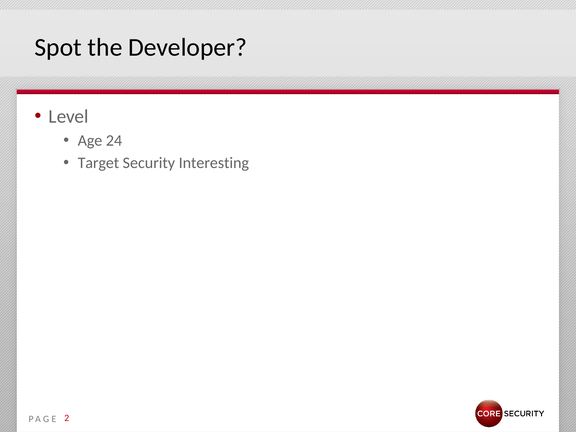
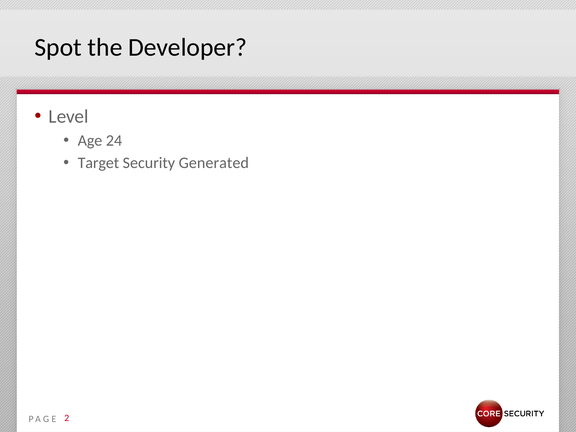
Interesting: Interesting -> Generated
